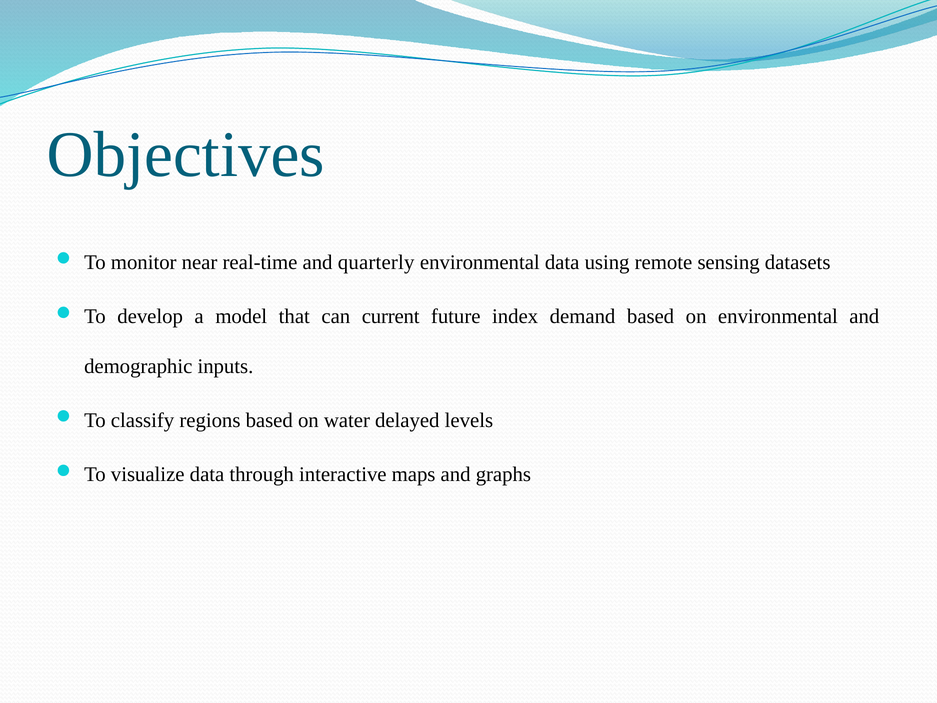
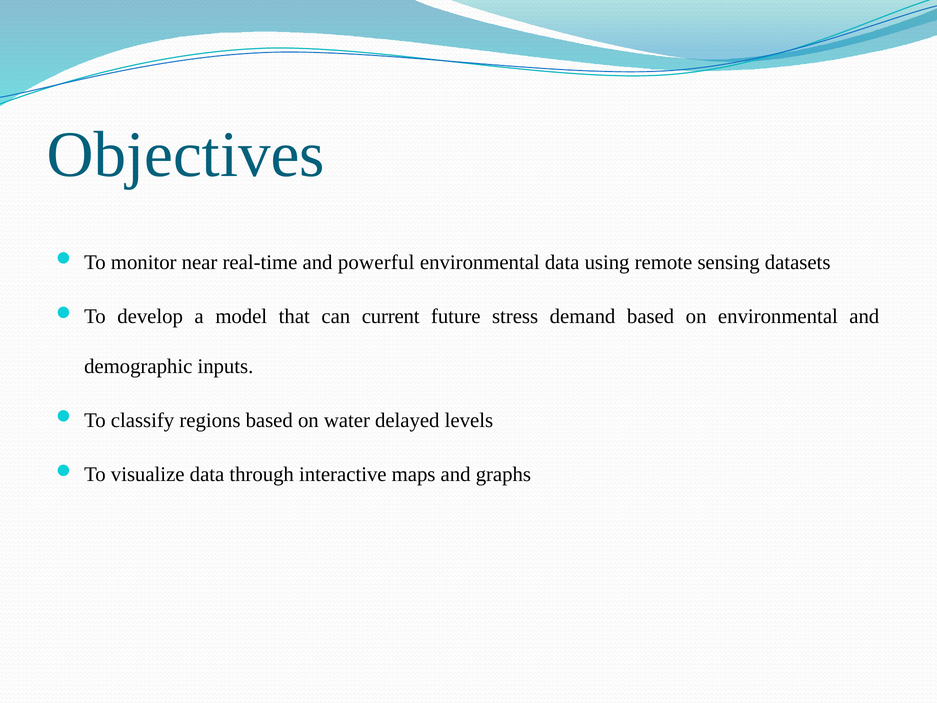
quarterly: quarterly -> powerful
index: index -> stress
